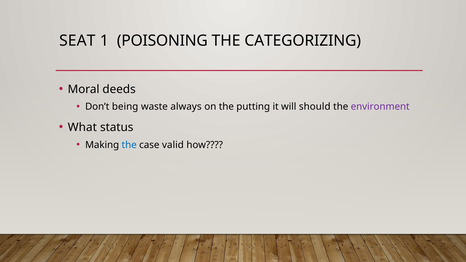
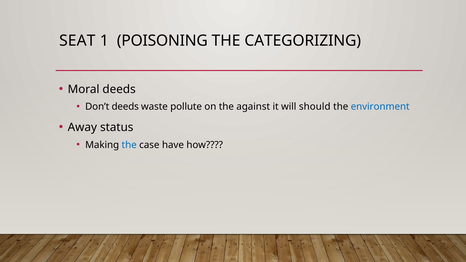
Don’t being: being -> deeds
always: always -> pollute
putting: putting -> against
environment colour: purple -> blue
What: What -> Away
valid: valid -> have
